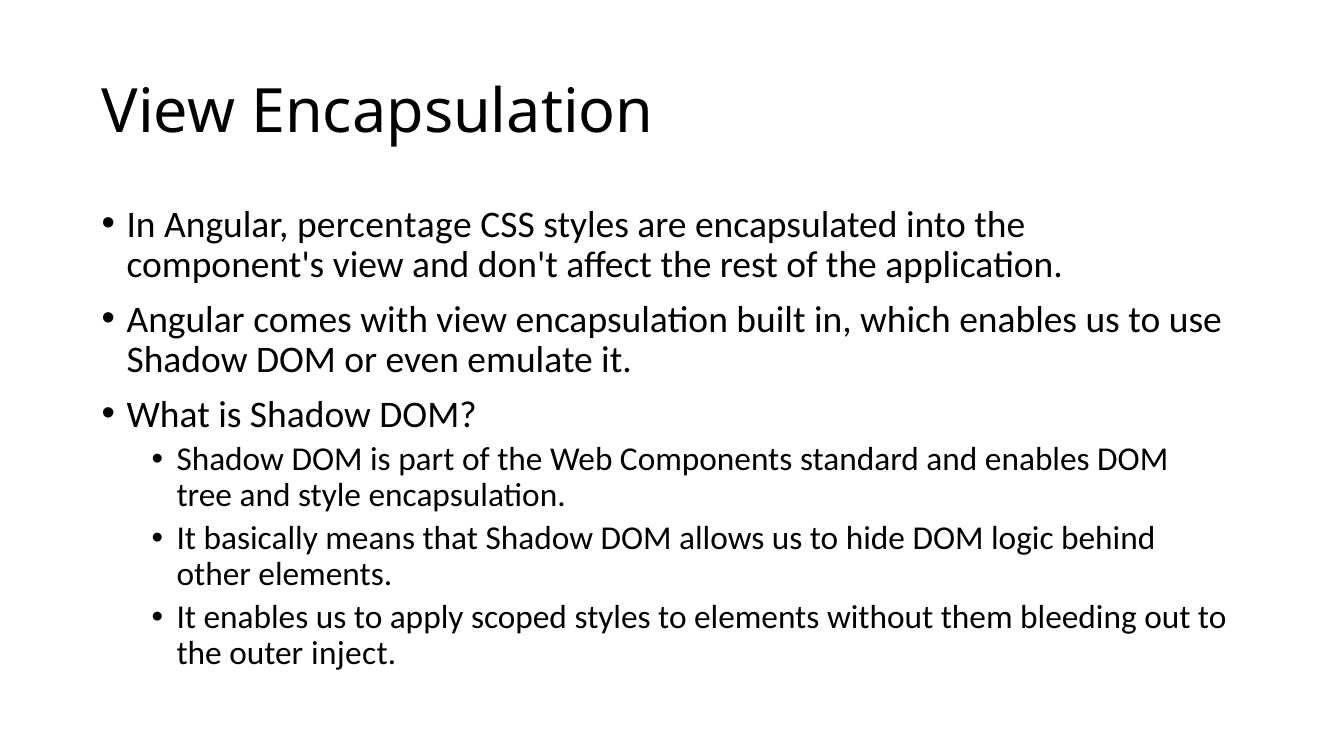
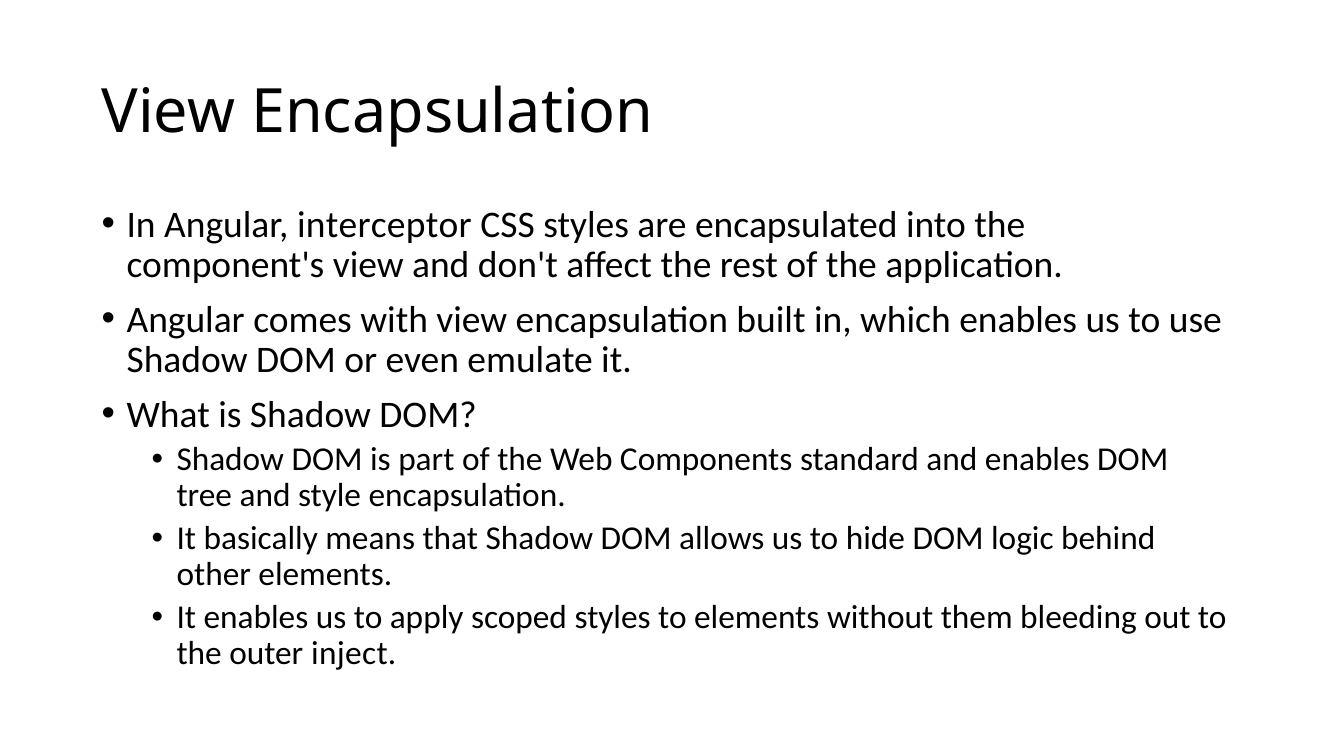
percentage: percentage -> interceptor
